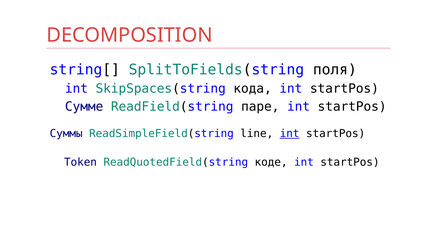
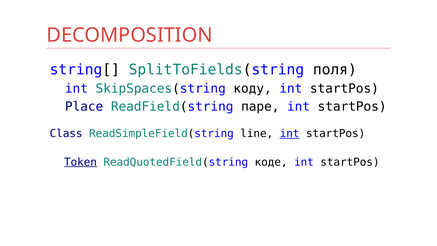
кода: кода -> коду
Сумме: Сумме -> Place
Суммы: Суммы -> Class
Token underline: none -> present
